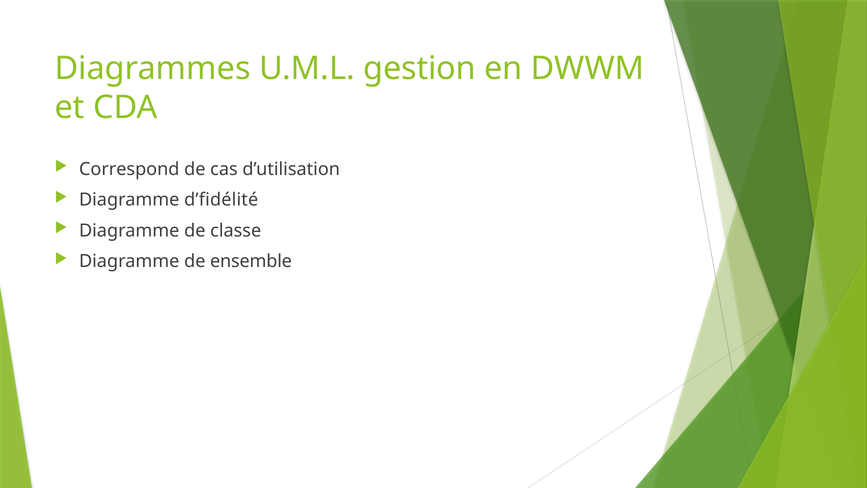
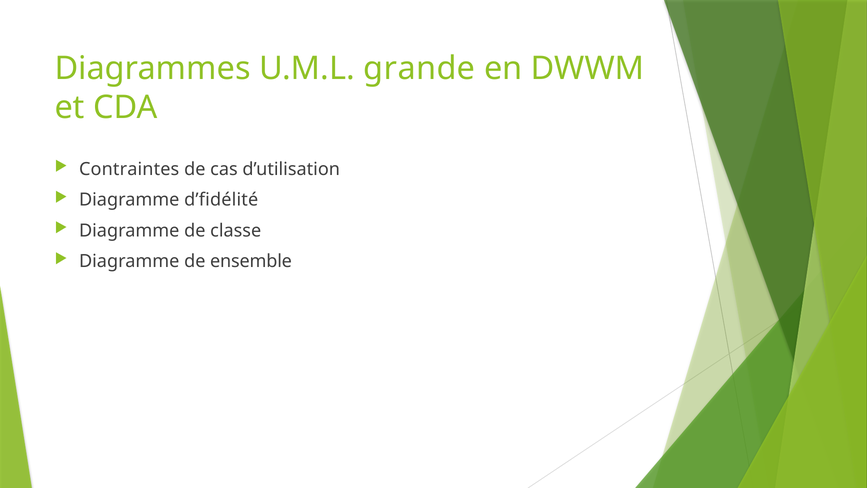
gestion: gestion -> grande
Correspond: Correspond -> Contraintes
